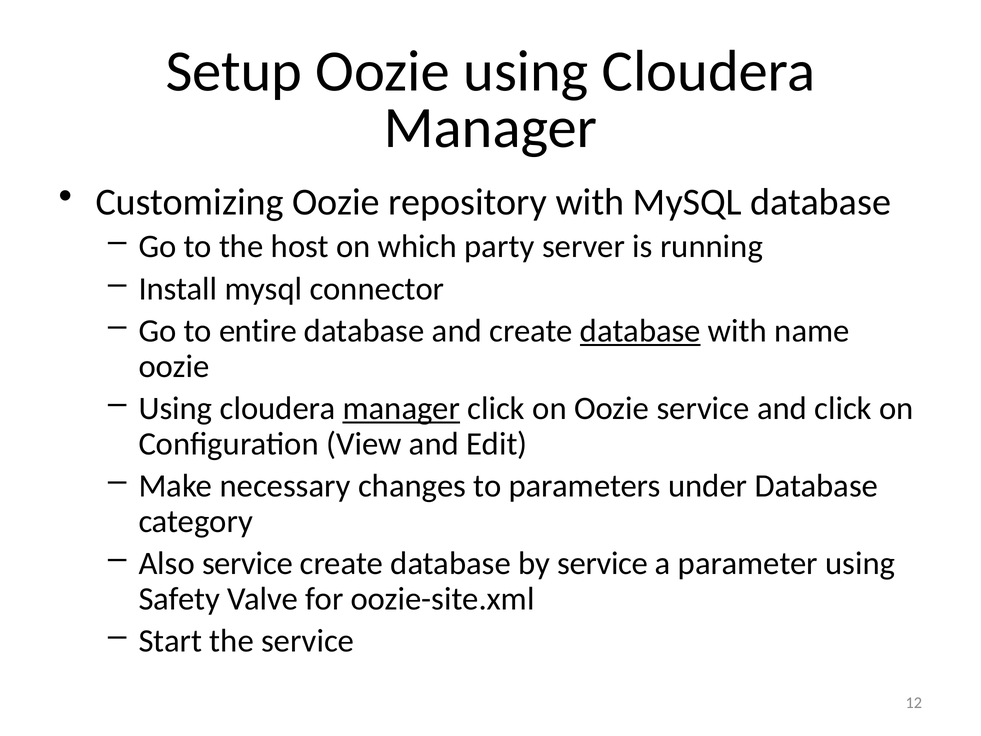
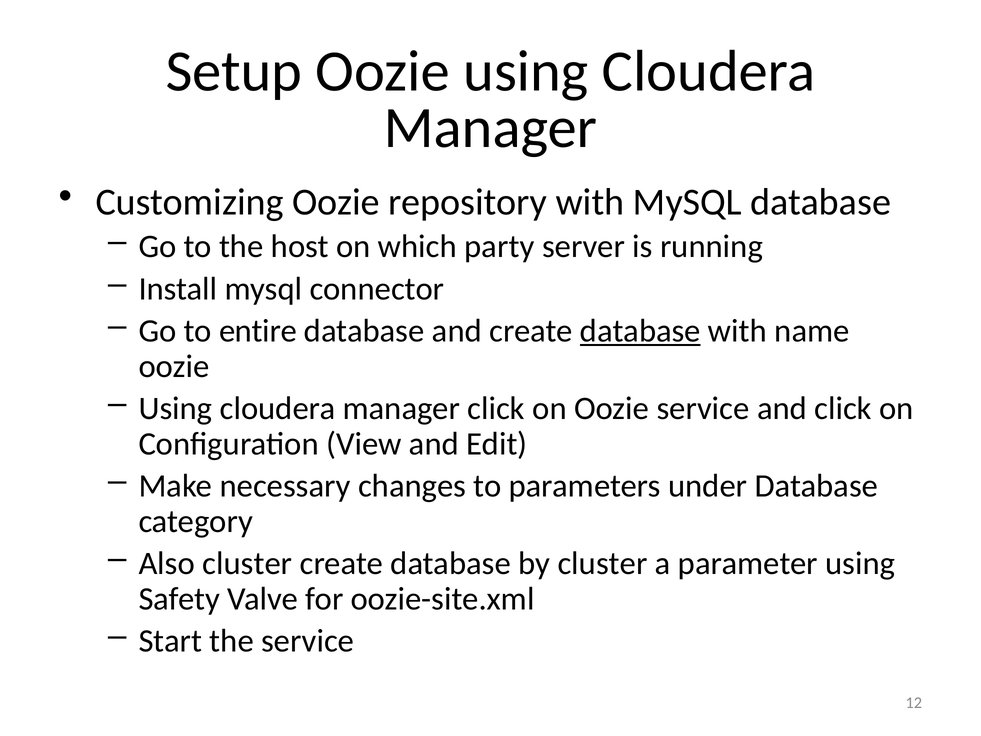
manager at (401, 408) underline: present -> none
Also service: service -> cluster
by service: service -> cluster
